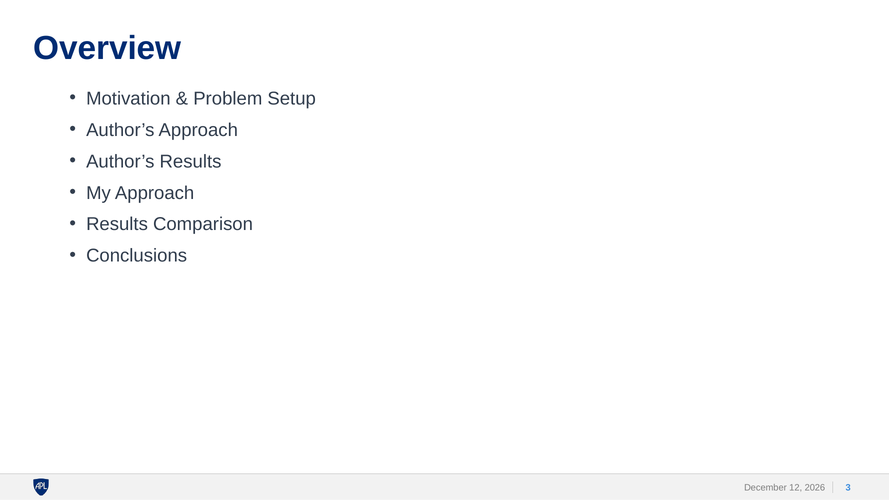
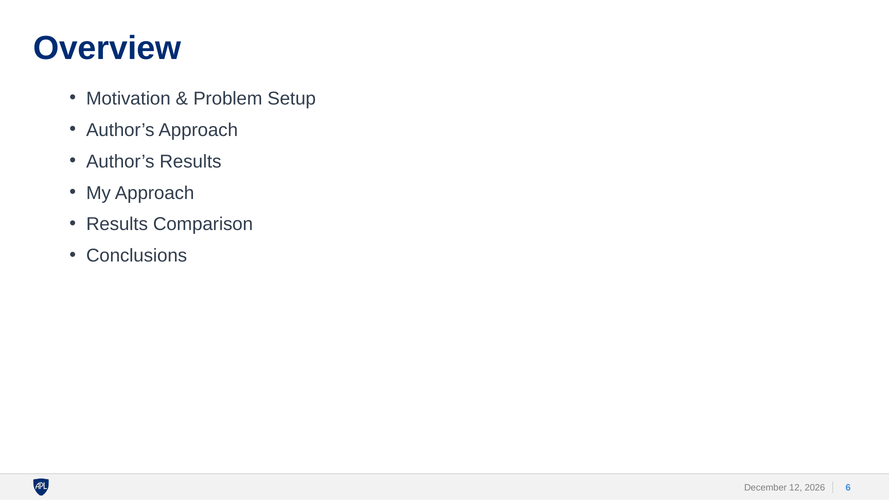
3: 3 -> 6
